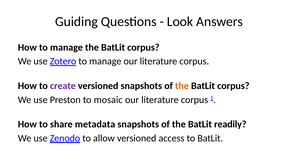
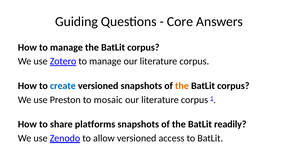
Look: Look -> Core
create colour: purple -> blue
metadata: metadata -> platforms
